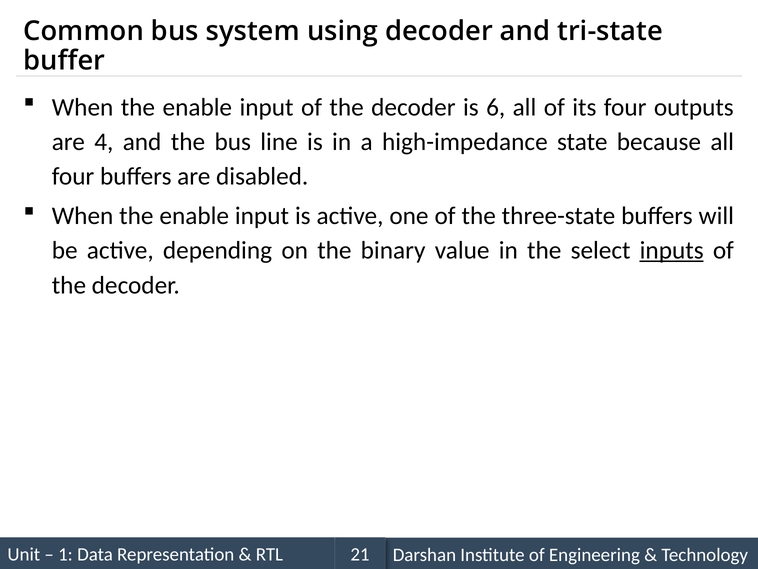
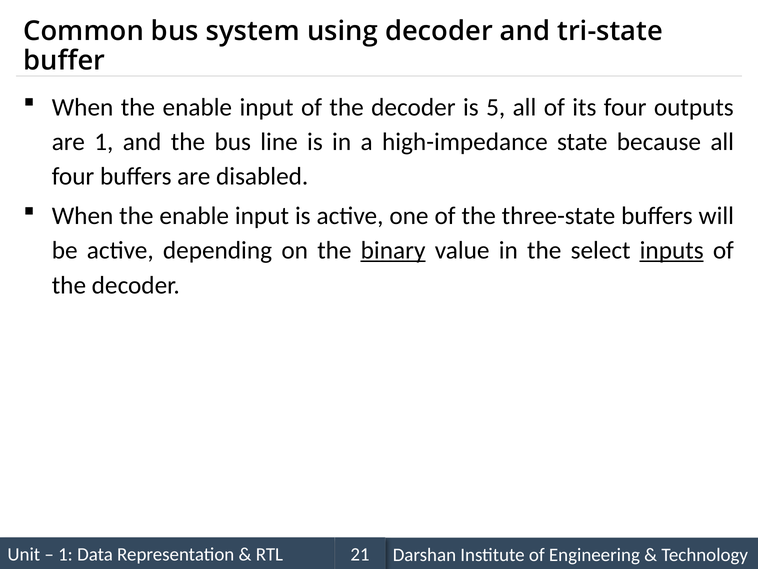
6: 6 -> 5
are 4: 4 -> 1
binary underline: none -> present
